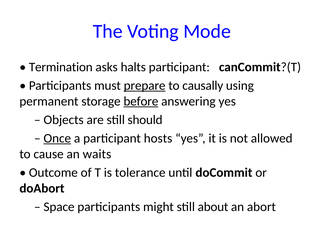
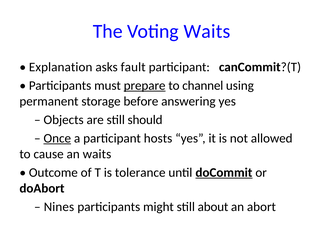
Voting Mode: Mode -> Waits
Termination: Termination -> Explanation
halts: halts -> fault
causally: causally -> channel
before underline: present -> none
doCommit underline: none -> present
Space: Space -> Nines
